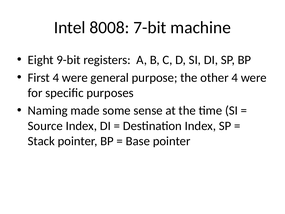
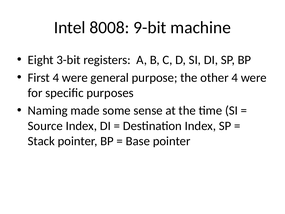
7-bit: 7-bit -> 9-bit
9-bit: 9-bit -> 3-bit
